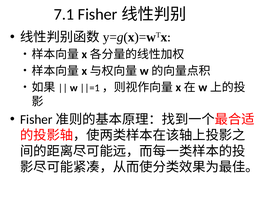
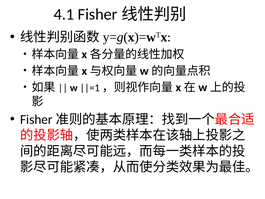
7.1: 7.1 -> 4.1
